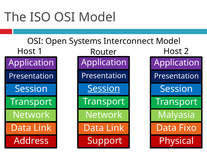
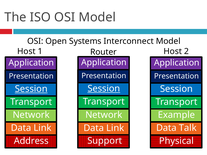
Session at (31, 89) underline: none -> present
Malyasia: Malyasia -> Example
Fixo: Fixo -> Talk
